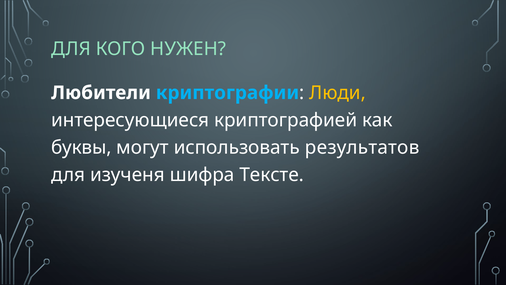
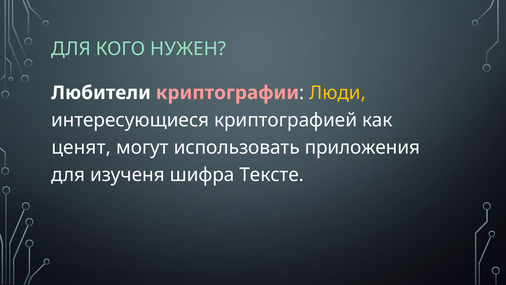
криптографии colour: light blue -> pink
буквы: буквы -> ценят
результатов: результатов -> приложения
